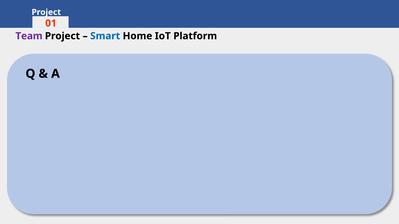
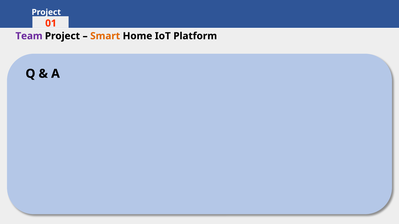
Smart colour: blue -> orange
